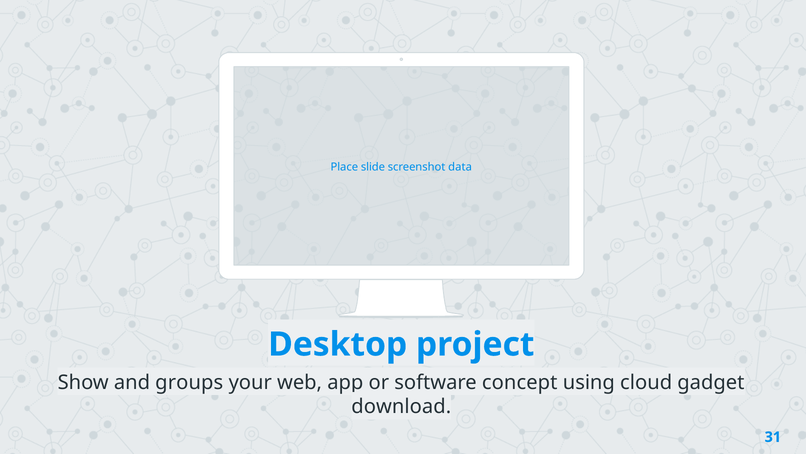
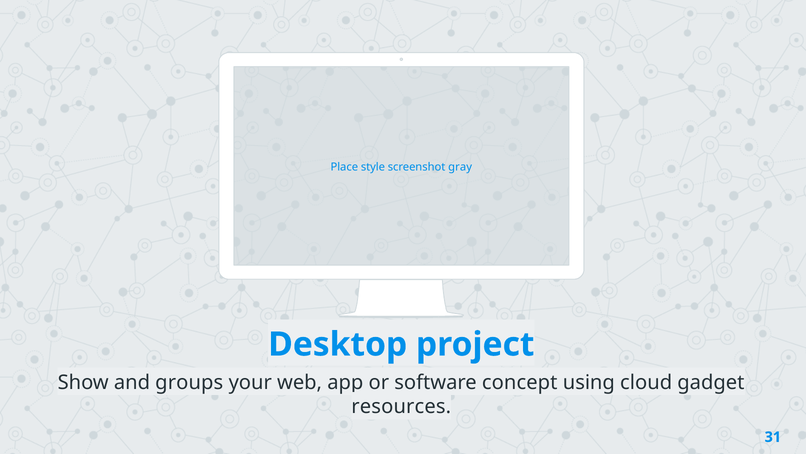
slide: slide -> style
data: data -> gray
download: download -> resources
